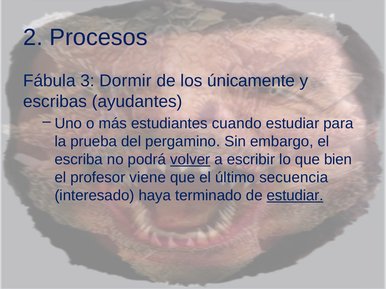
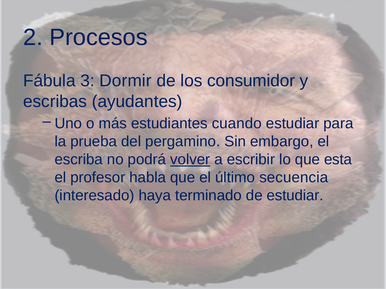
únicamente: únicamente -> consumidor
bien: bien -> esta
viene: viene -> habla
estudiar at (295, 196) underline: present -> none
